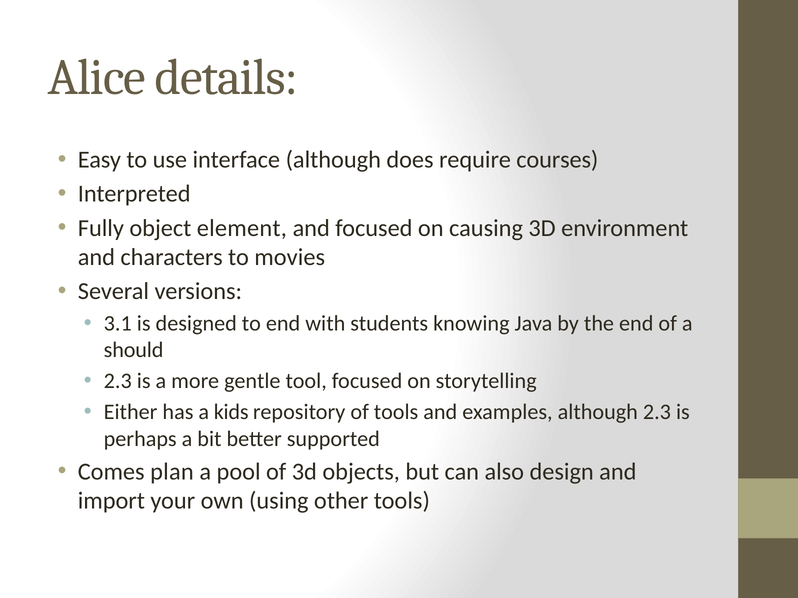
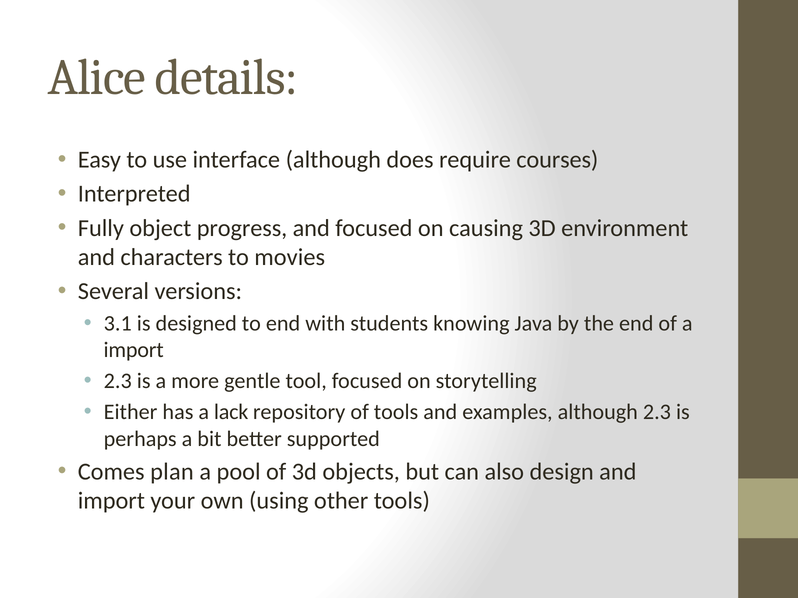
element: element -> progress
should at (134, 350): should -> import
kids: kids -> lack
